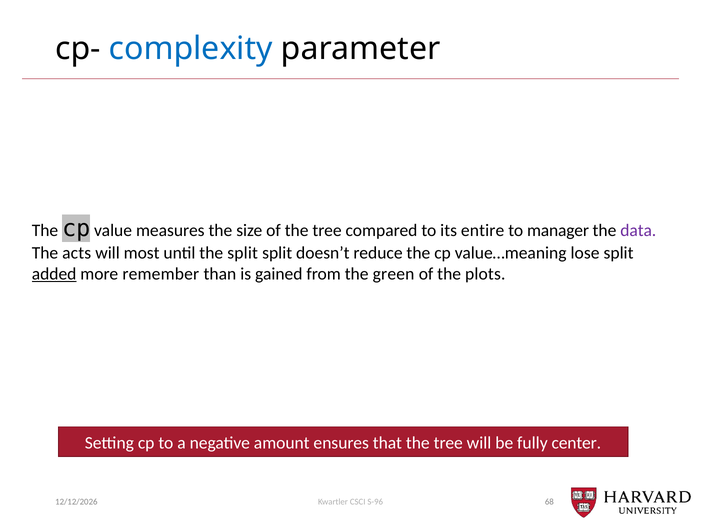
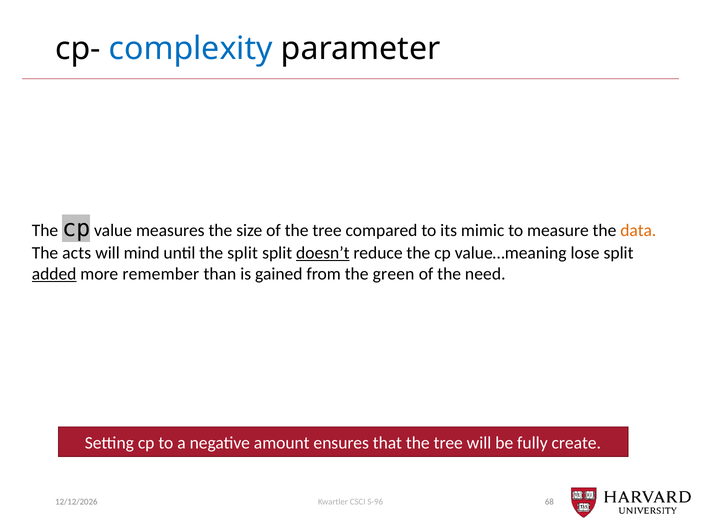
entire: entire -> mimic
manager: manager -> measure
data colour: purple -> orange
most: most -> mind
doesn’t underline: none -> present
plots: plots -> need
center: center -> create
